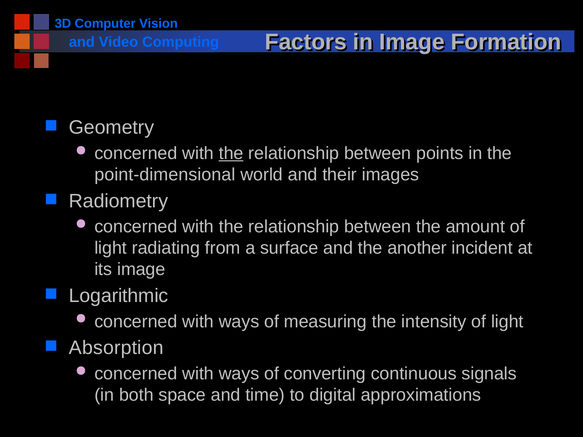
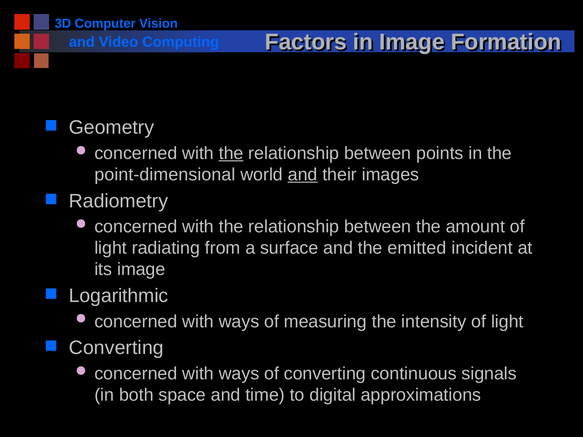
and at (303, 175) underline: none -> present
another: another -> emitted
Absorption at (116, 348): Absorption -> Converting
